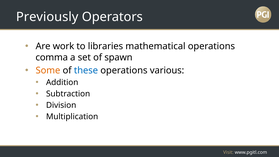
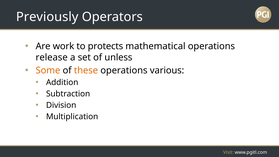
libraries: libraries -> protects
comma: comma -> release
spawn: spawn -> unless
these colour: blue -> orange
